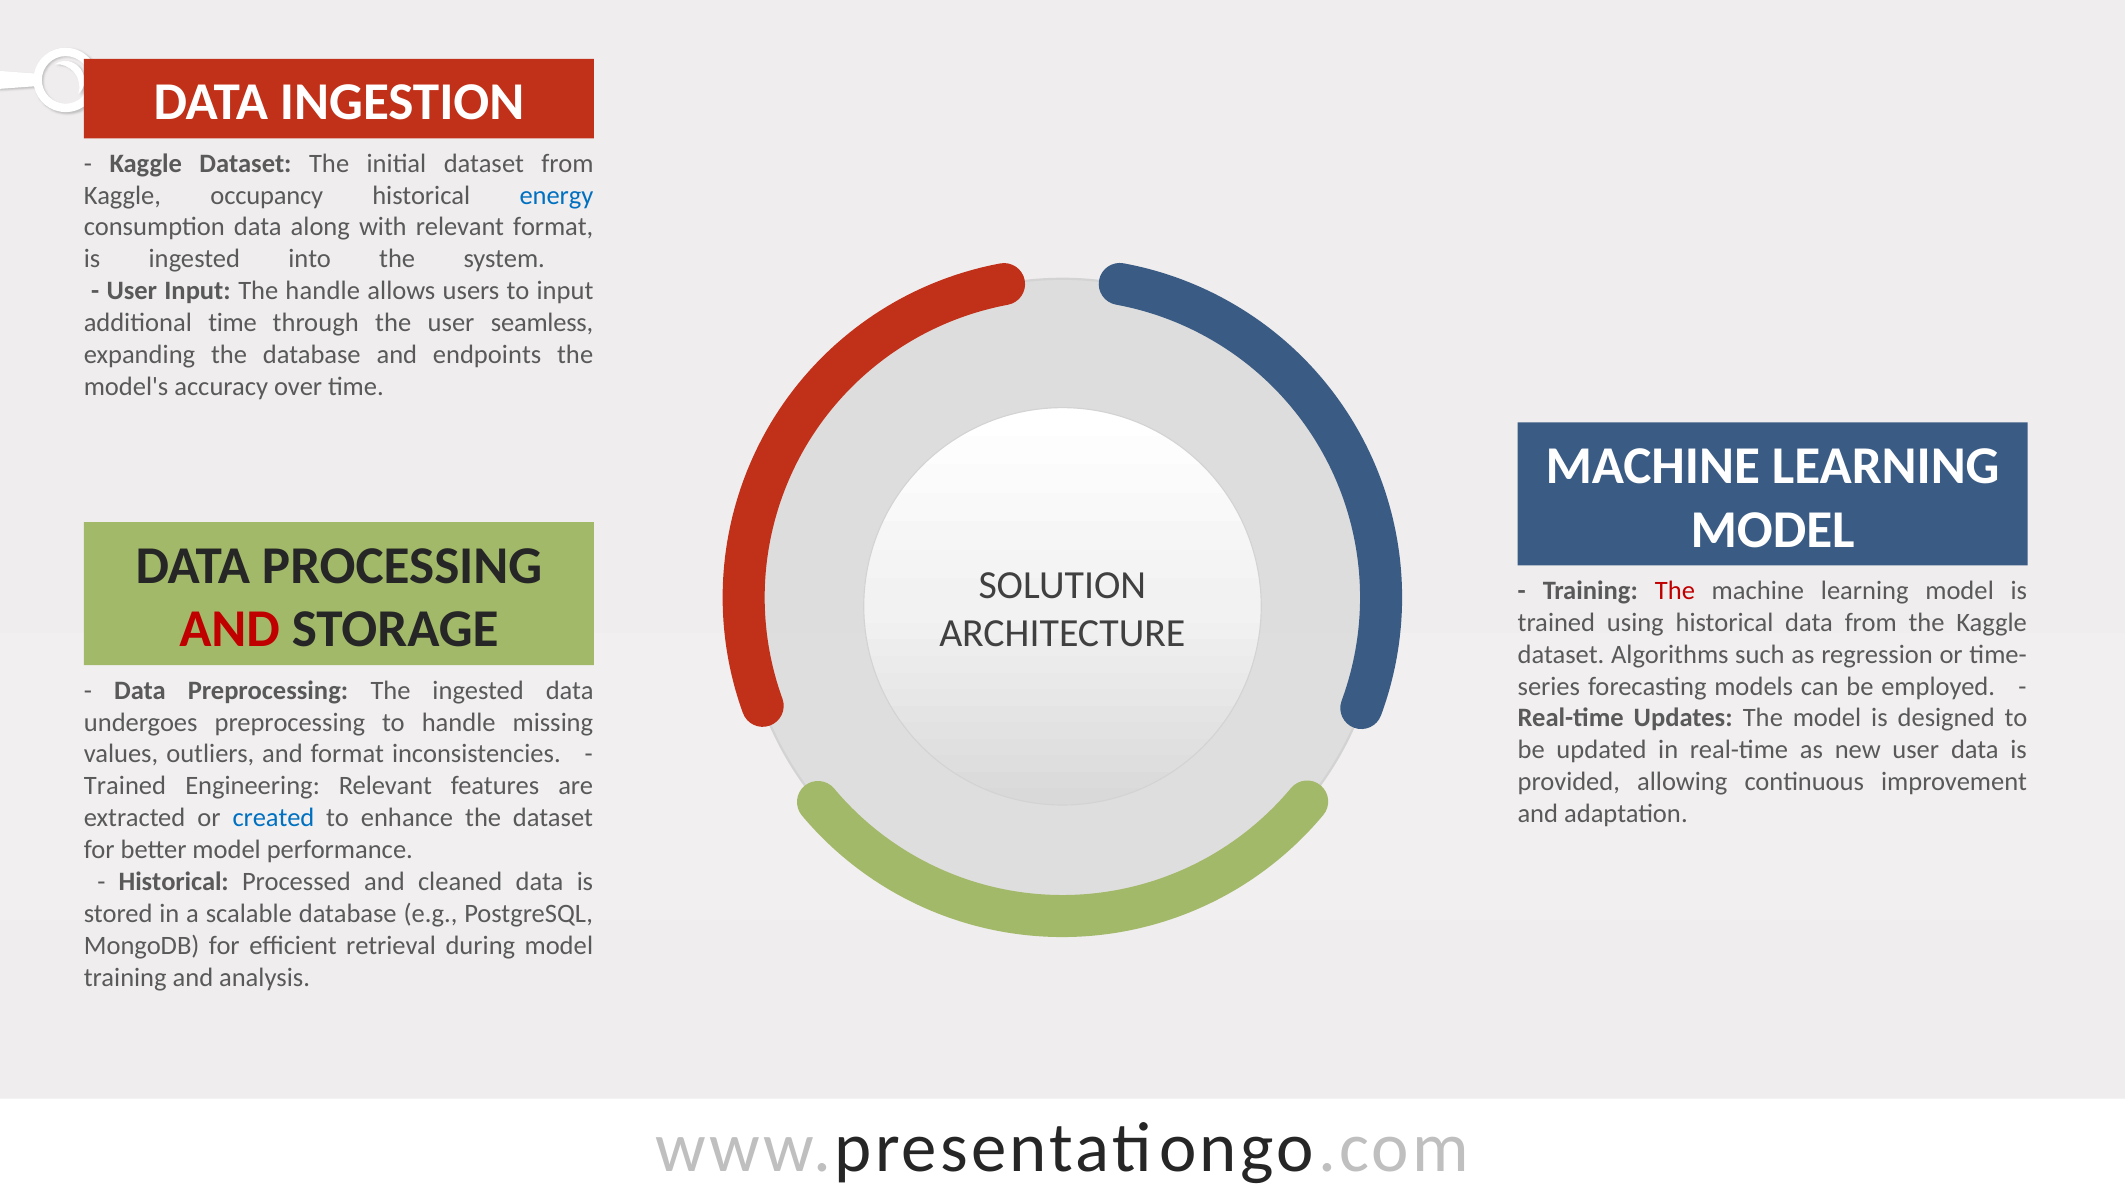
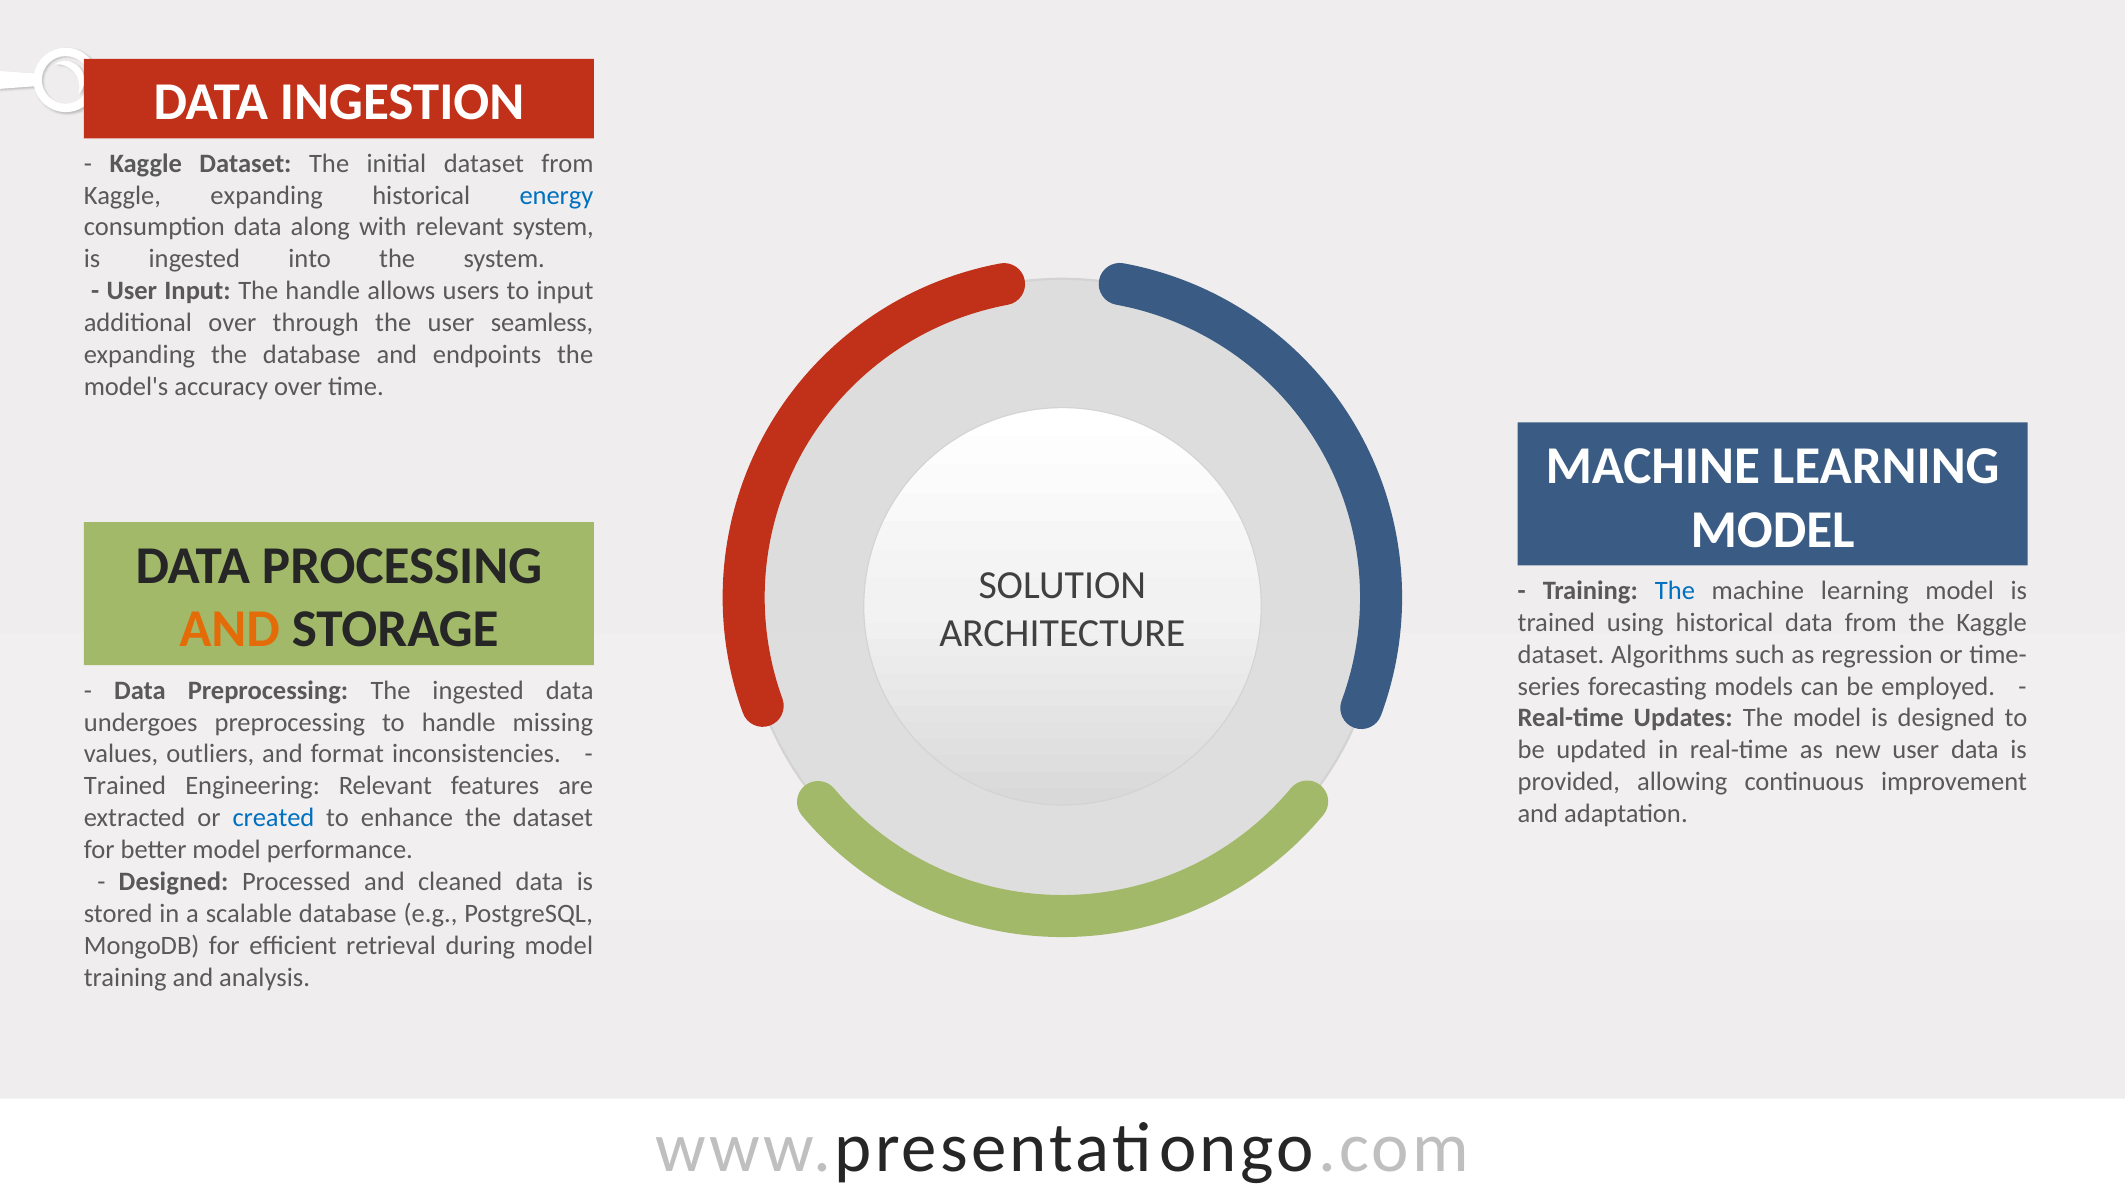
Kaggle occupancy: occupancy -> expanding
relevant format: format -> system
additional time: time -> over
The at (1675, 591) colour: red -> blue
AND at (230, 629) colour: red -> orange
Historical at (174, 882): Historical -> Designed
